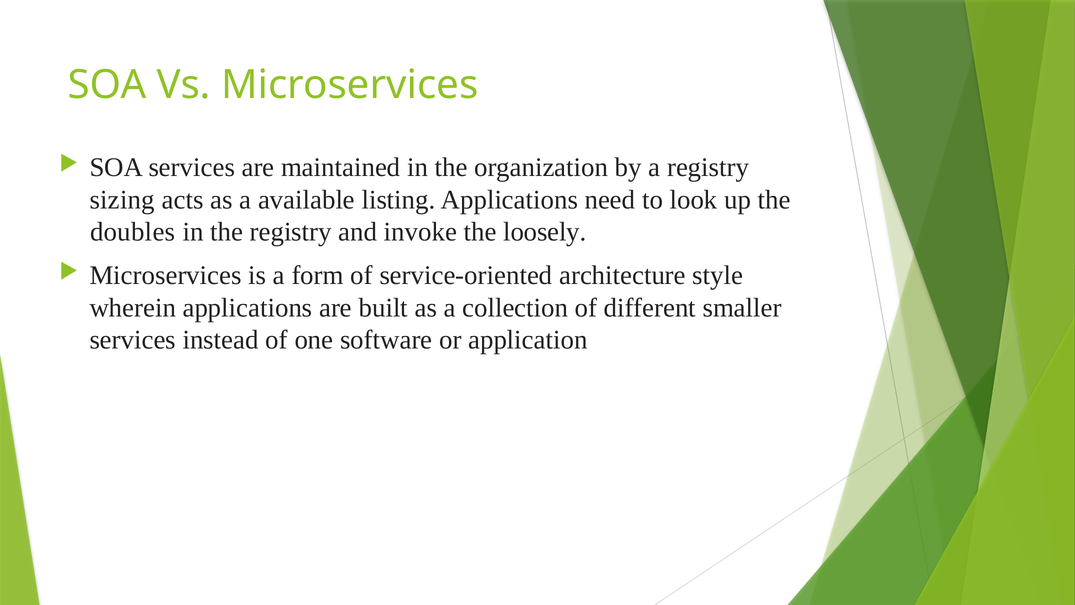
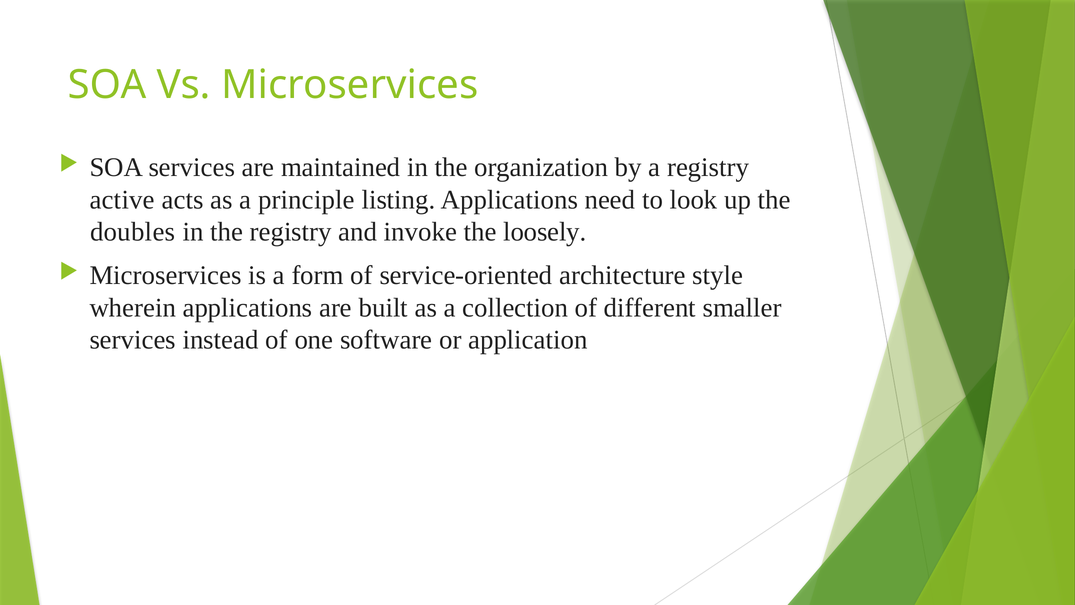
sizing: sizing -> active
available: available -> principle
